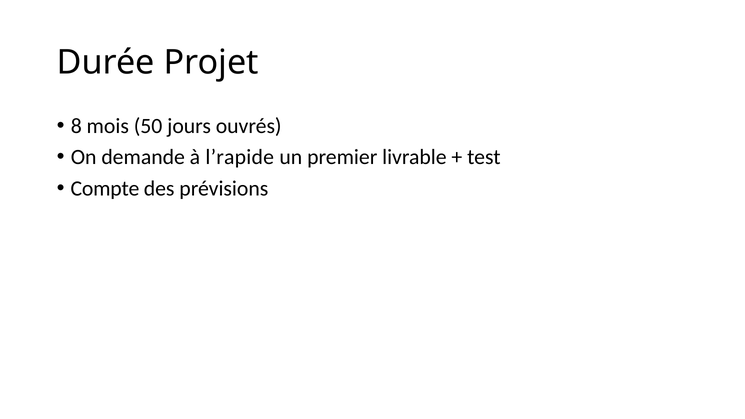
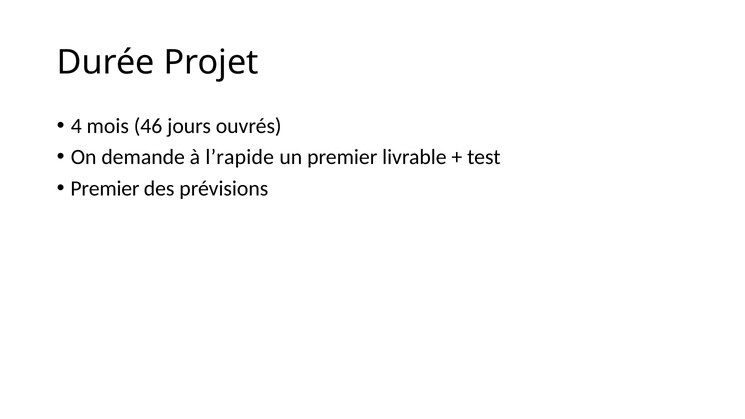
8: 8 -> 4
50: 50 -> 46
Compte at (105, 188): Compte -> Premier
